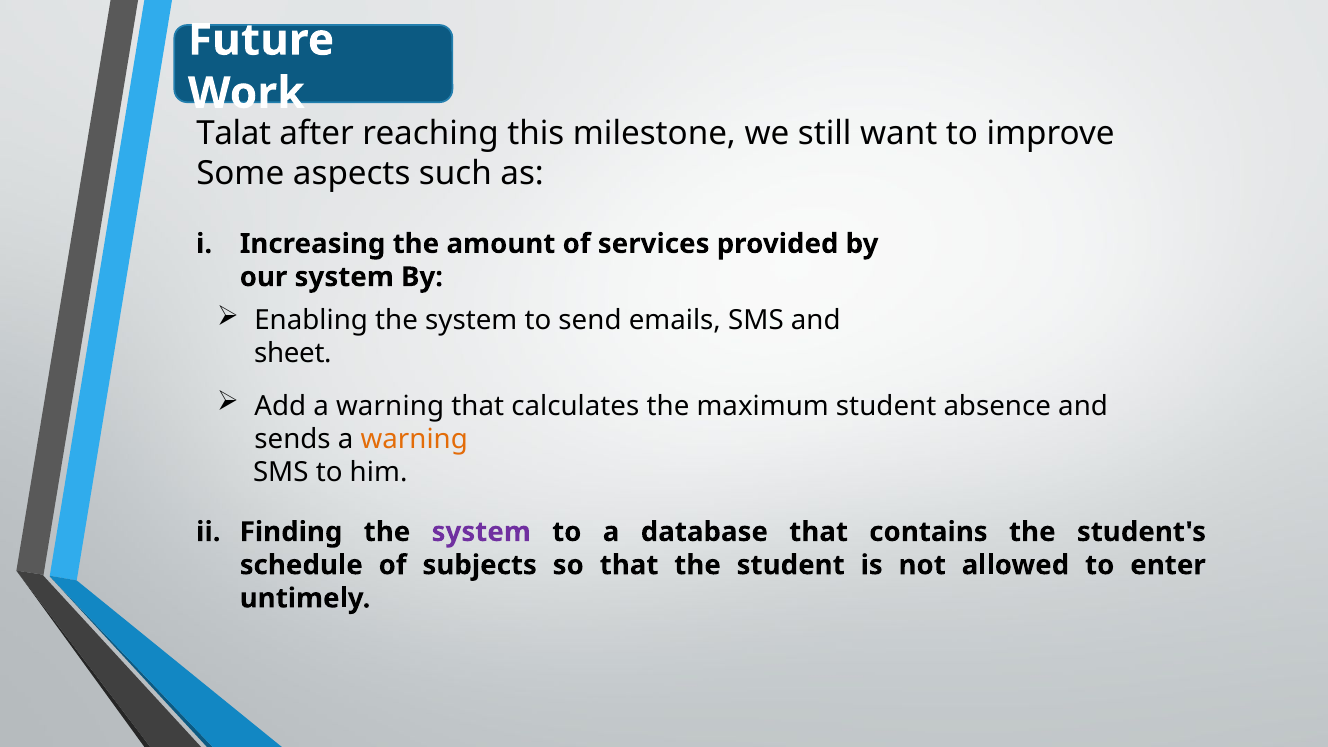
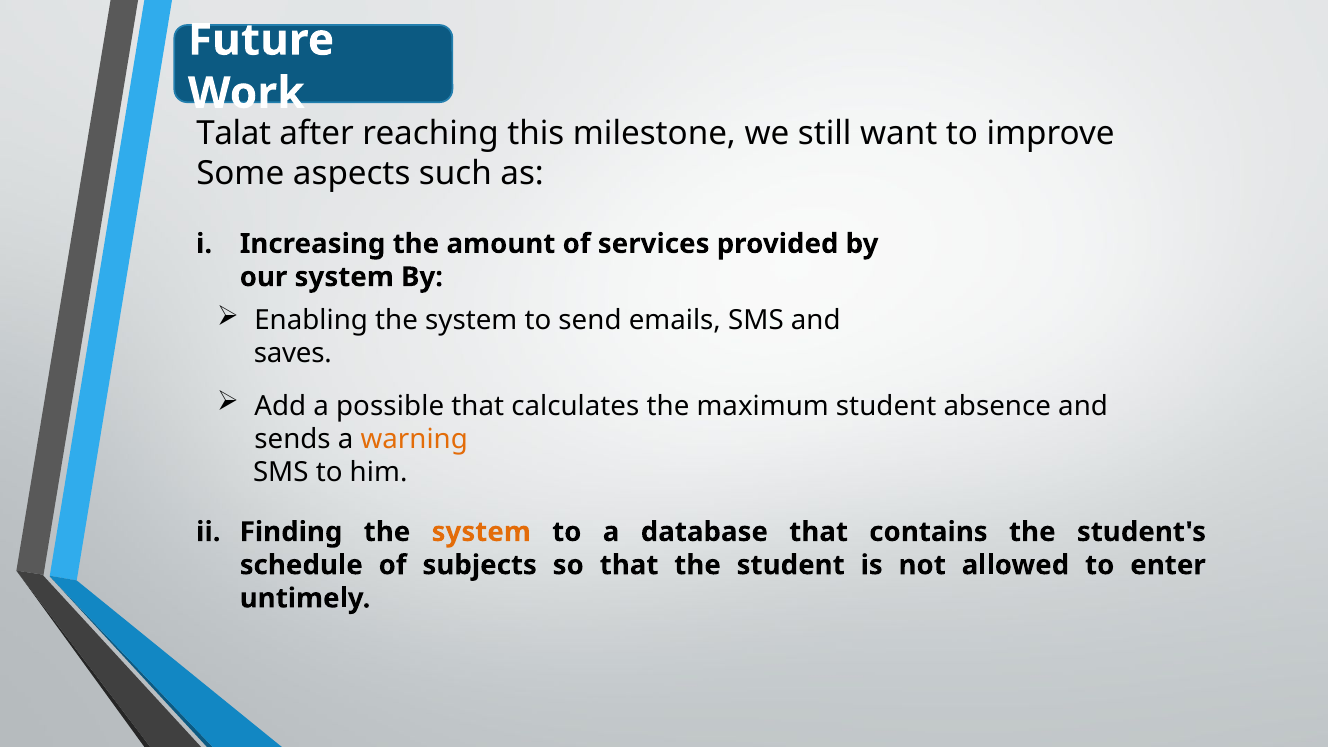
sheet: sheet -> saves
Add a warning: warning -> possible
system at (481, 532) colour: purple -> orange
